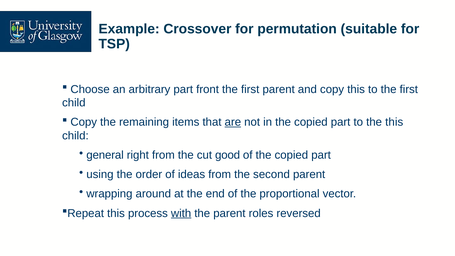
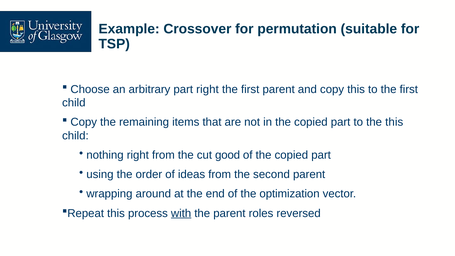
part front: front -> right
are underline: present -> none
general: general -> nothing
proportional: proportional -> optimization
